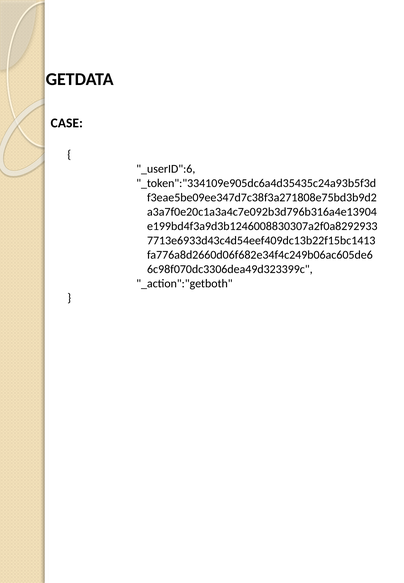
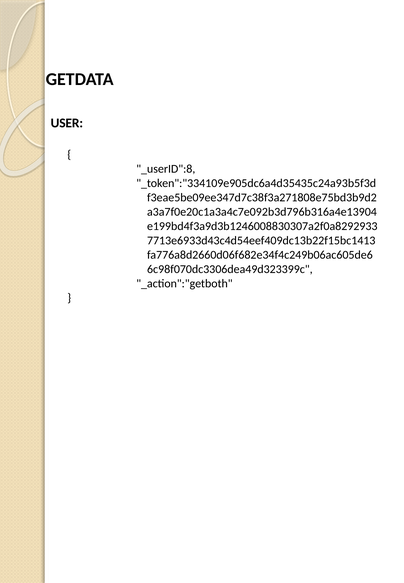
CASE: CASE -> USER
_userID":6: _userID":6 -> _userID":8
